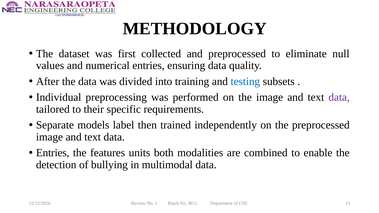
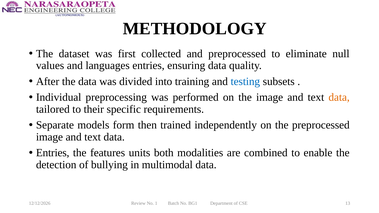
numerical: numerical -> languages
data at (339, 97) colour: purple -> orange
label: label -> form
